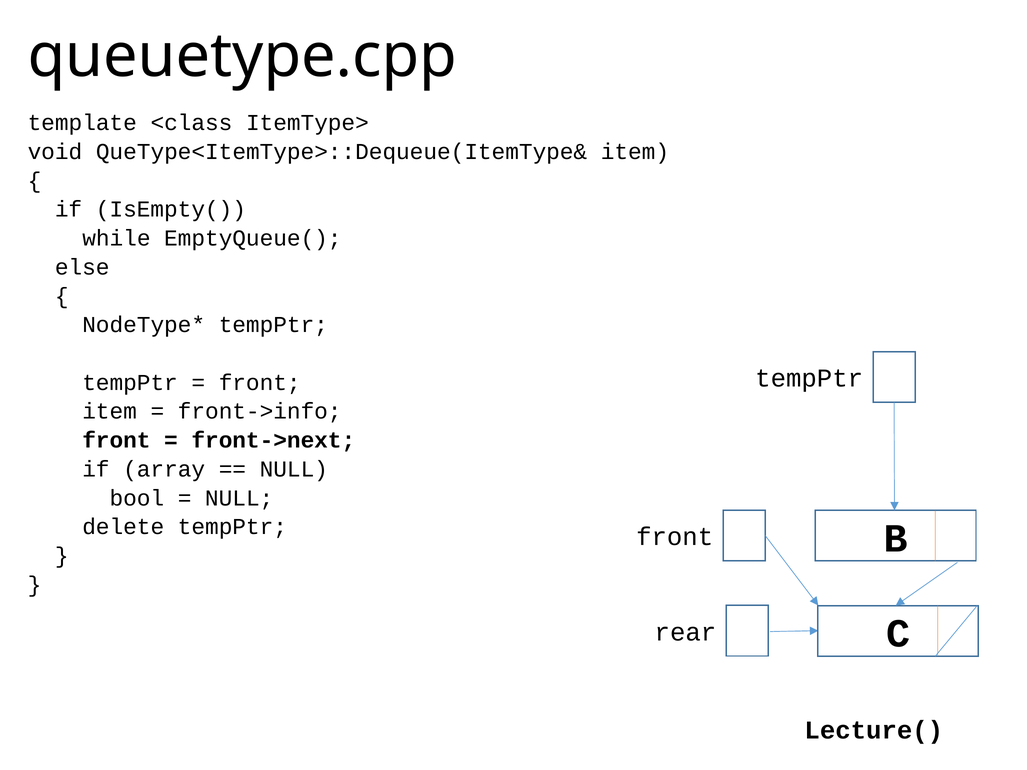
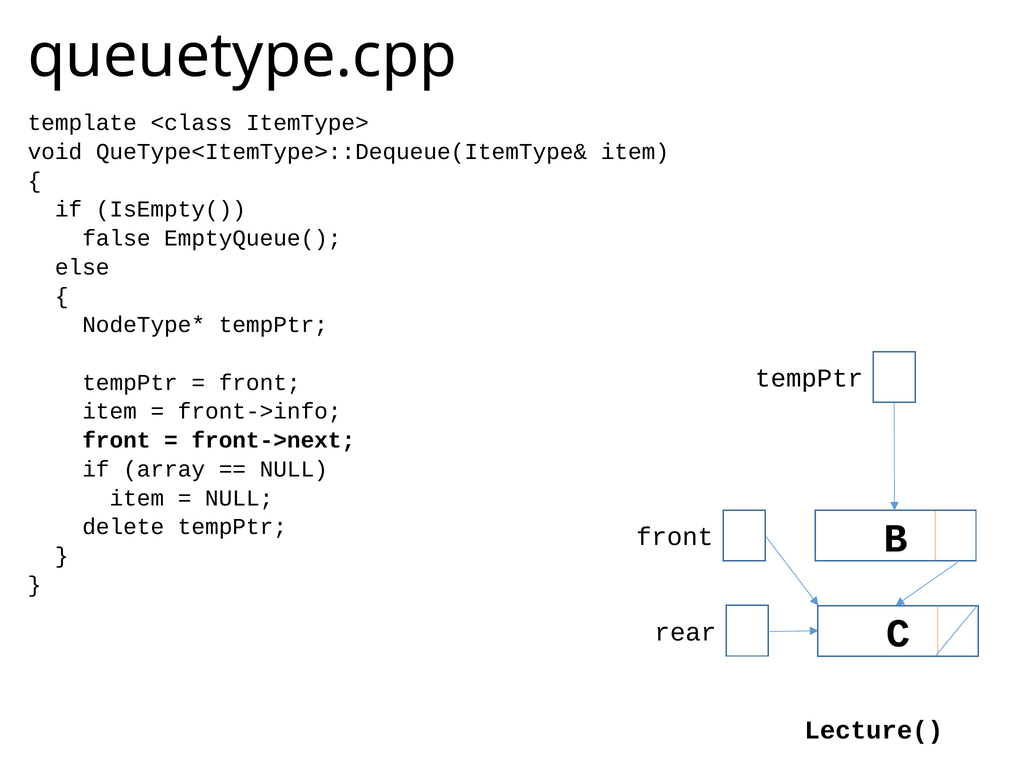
while: while -> false
bool at (137, 498): bool -> item
